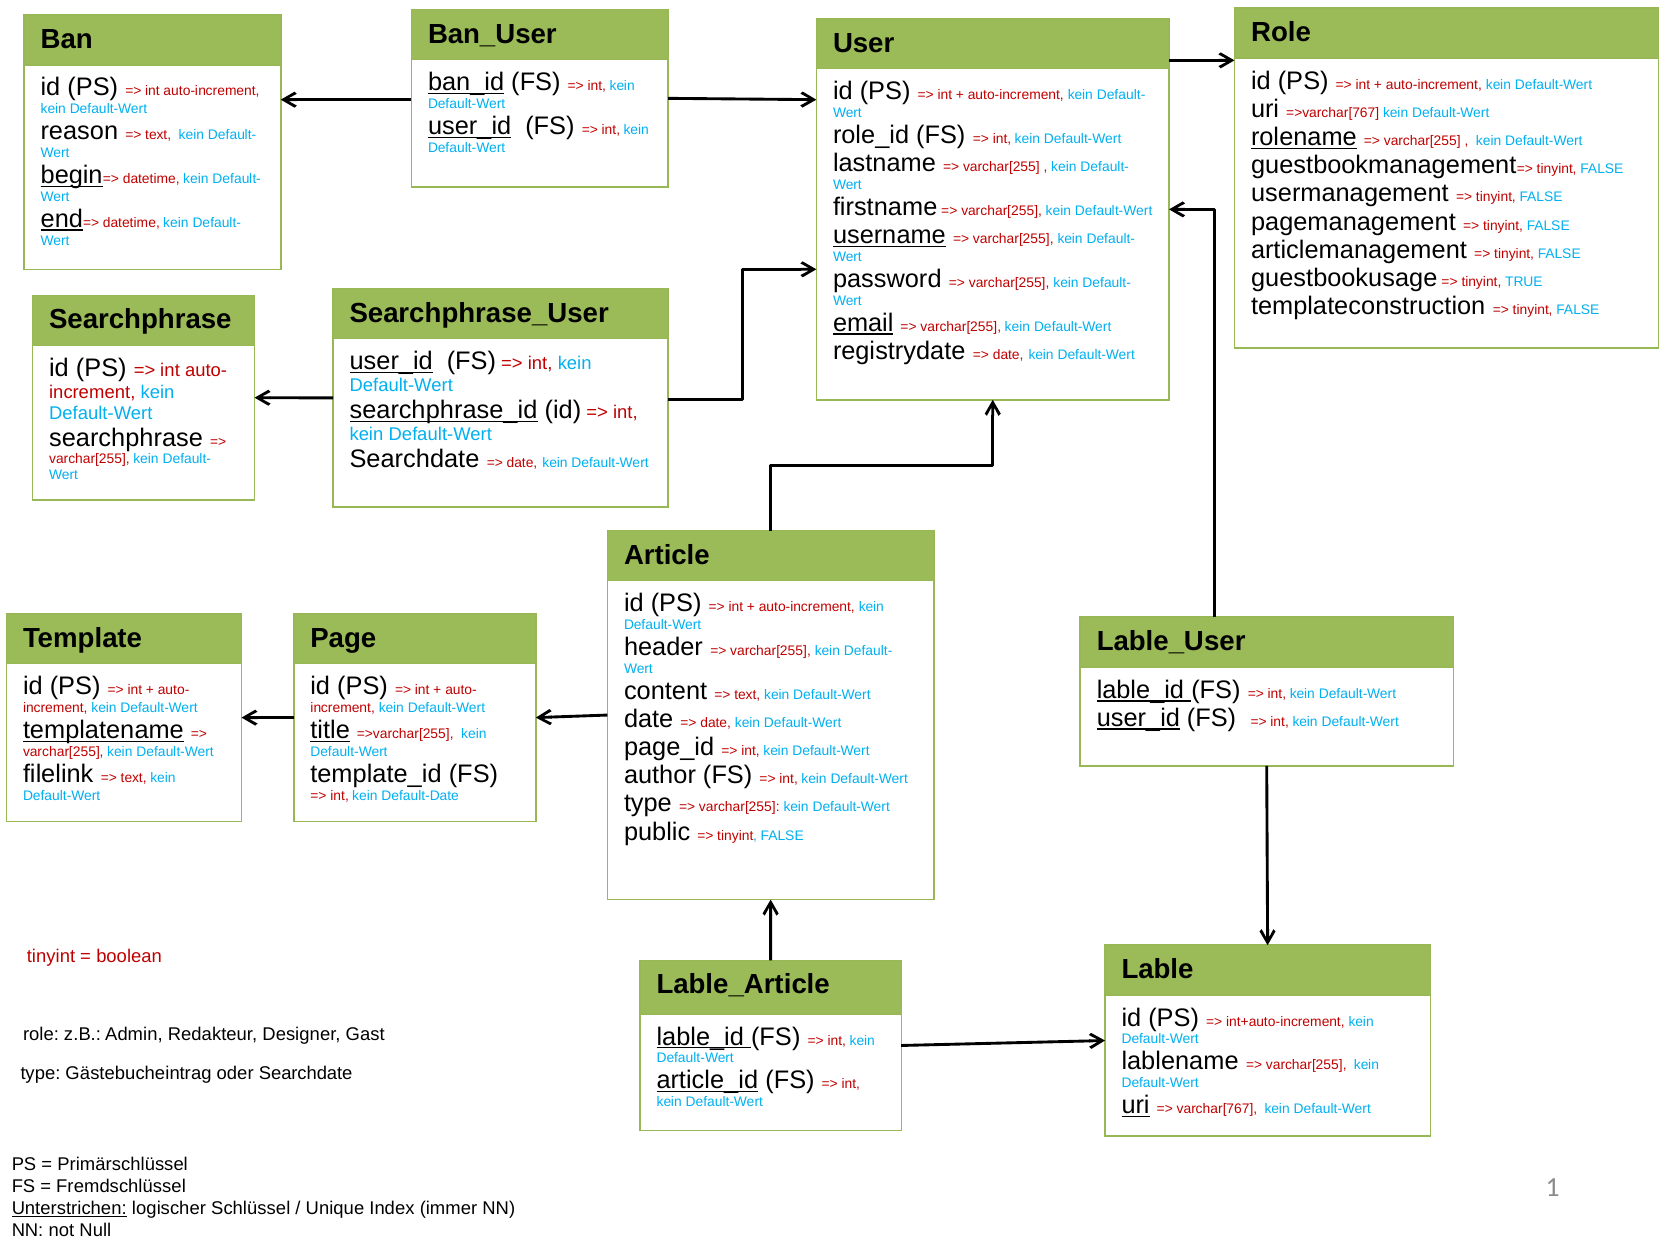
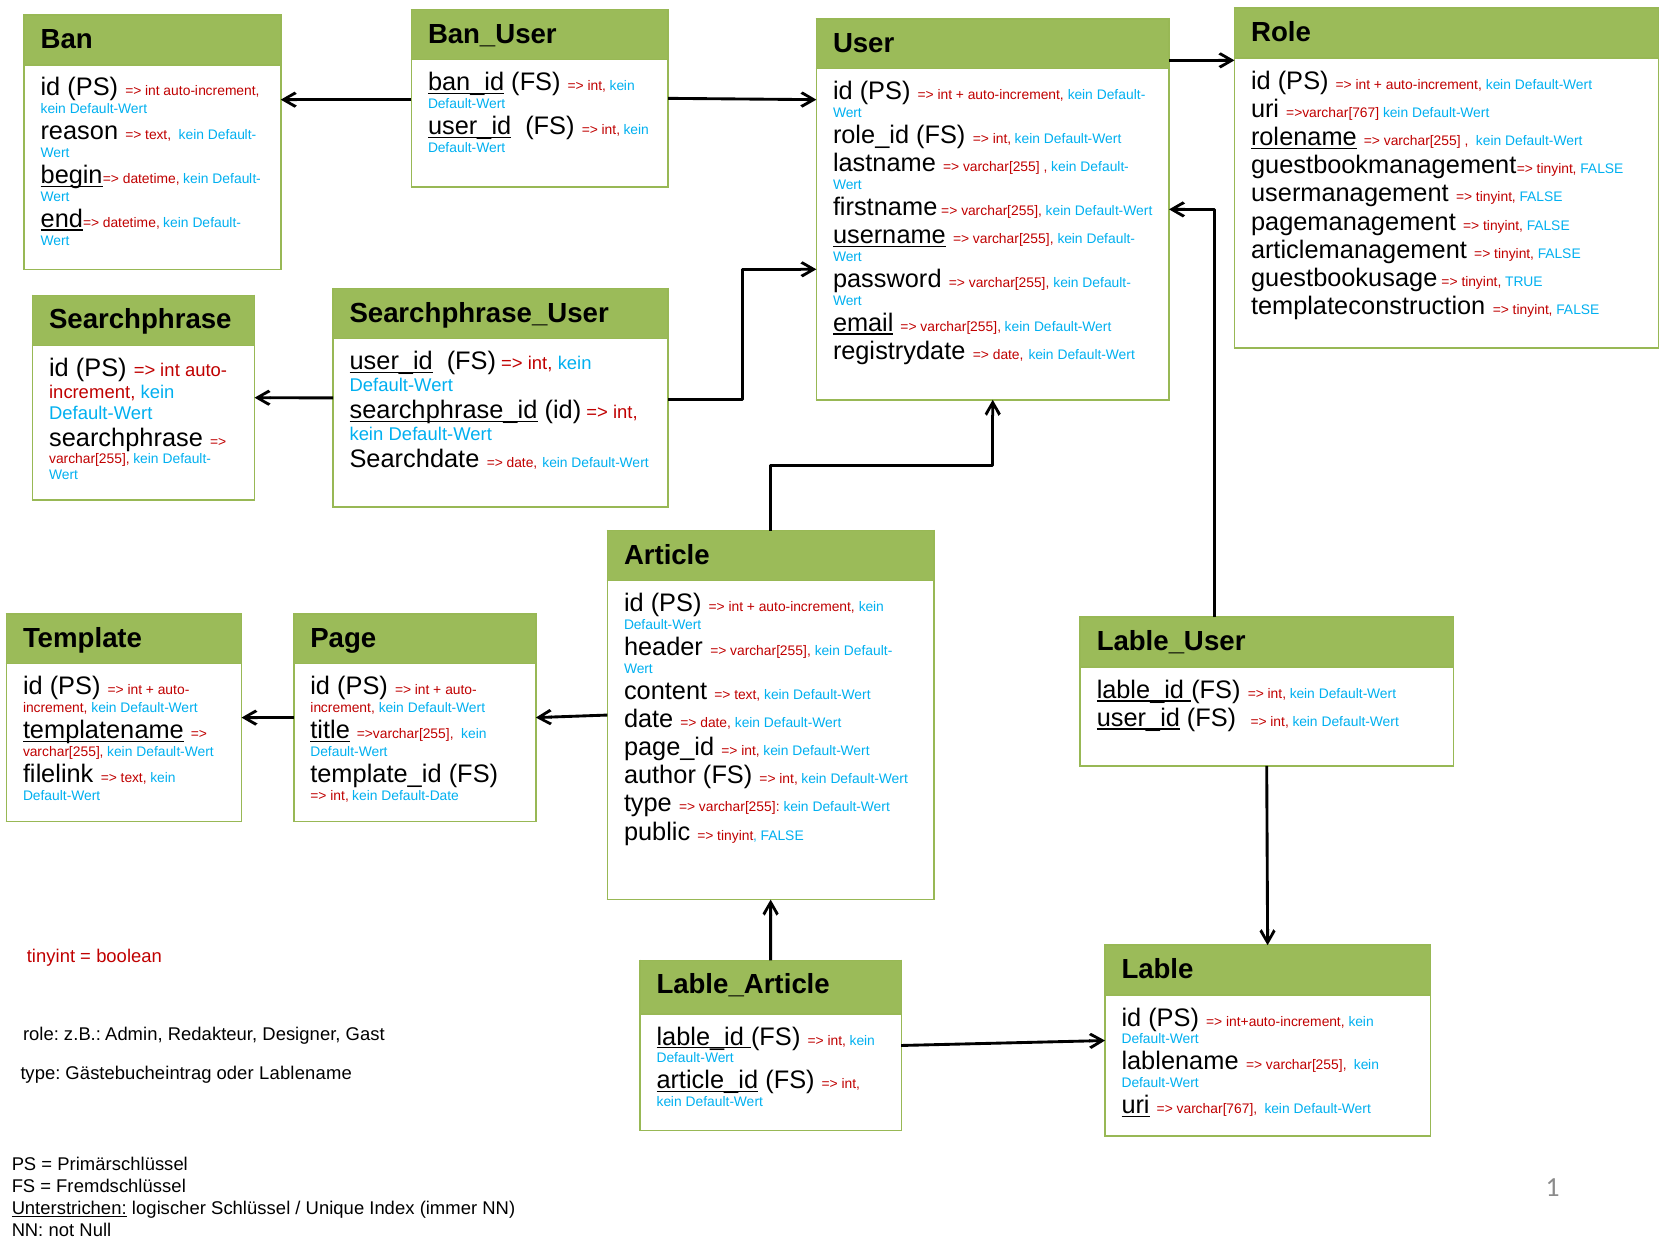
oder Searchdate: Searchdate -> Lablename
